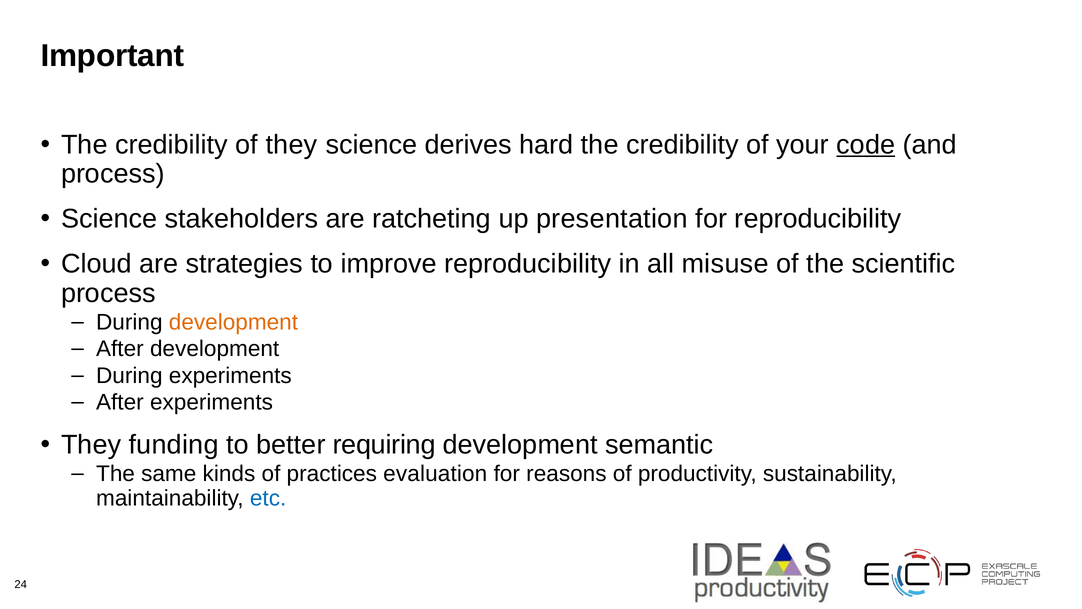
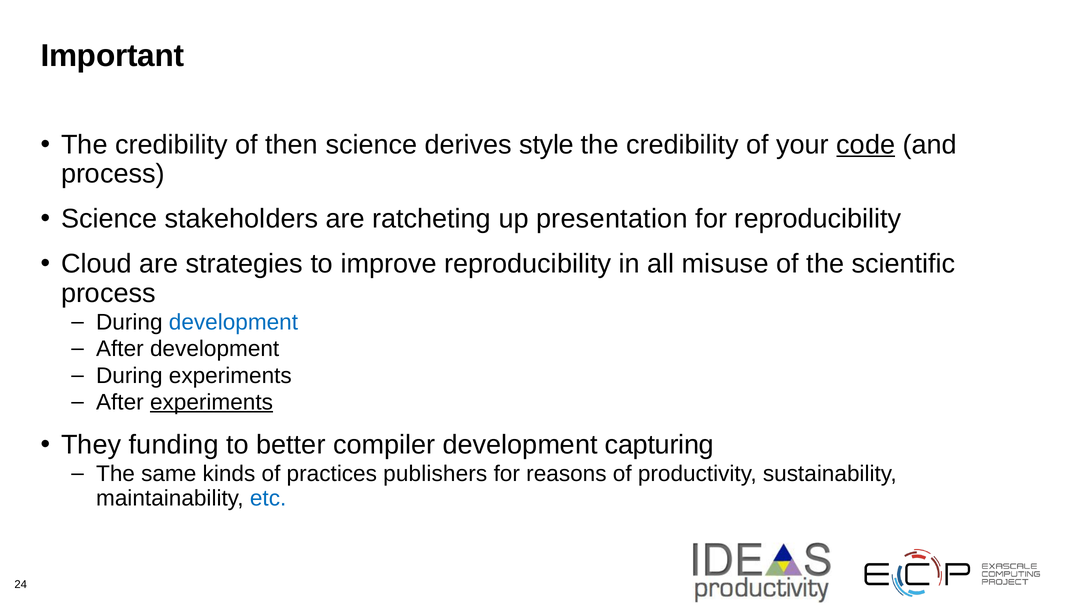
of they: they -> then
hard: hard -> style
development at (233, 322) colour: orange -> blue
experiments at (211, 402) underline: none -> present
requiring: requiring -> compiler
semantic: semantic -> capturing
evaluation: evaluation -> publishers
